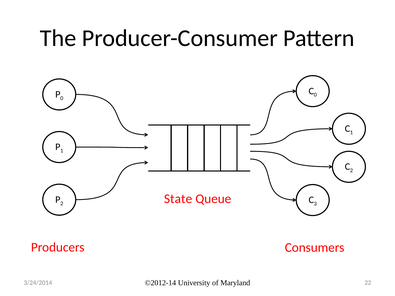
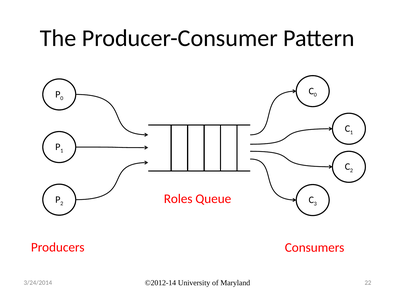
State: State -> Roles
